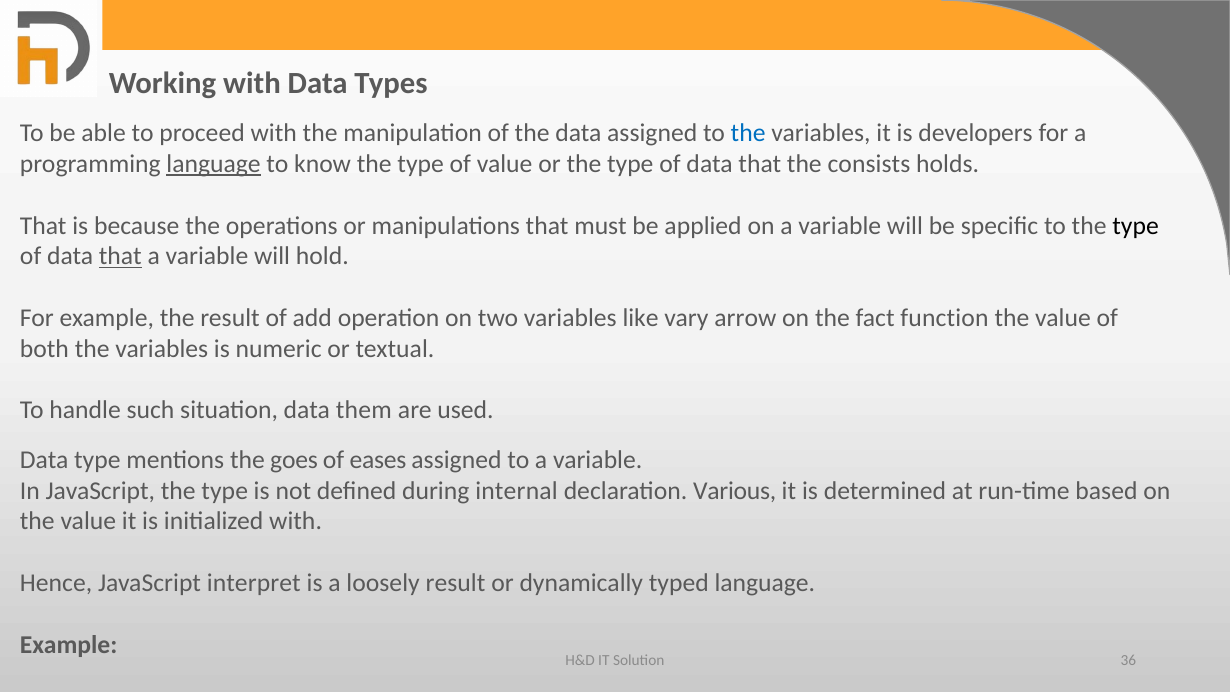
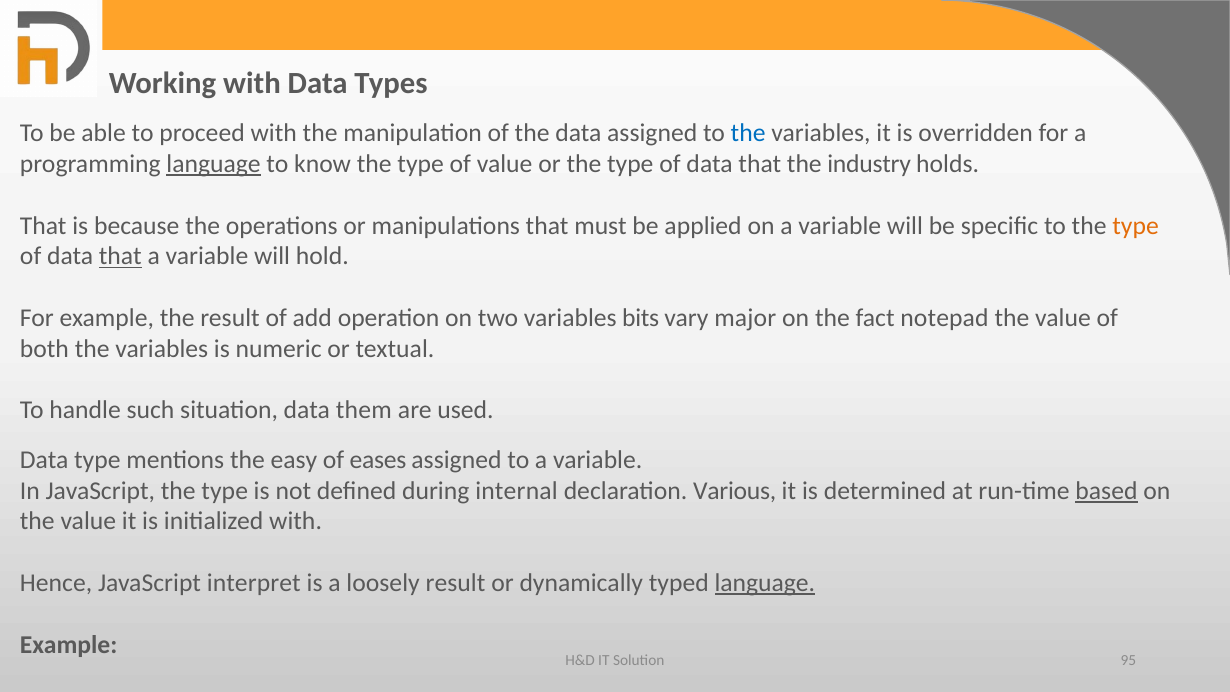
developers: developers -> overridden
consists: consists -> industry
type at (1136, 226) colour: black -> orange
like: like -> bits
arrow: arrow -> major
function: function -> notepad
goes: goes -> easy
based underline: none -> present
language at (765, 583) underline: none -> present
36: 36 -> 95
